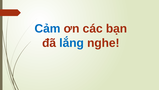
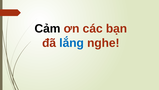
Cảm colour: blue -> black
